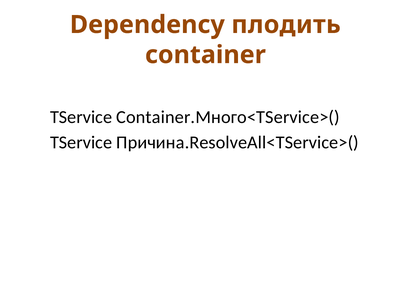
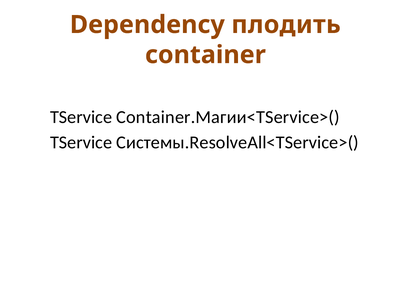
Container.Много<TService>(: Container.Много<TService>( -> Container.Магии<TService>(
Причина.ResolveAll<TService>(: Причина.ResolveAll<TService>( -> Системы.ResolveAll<TService>(
